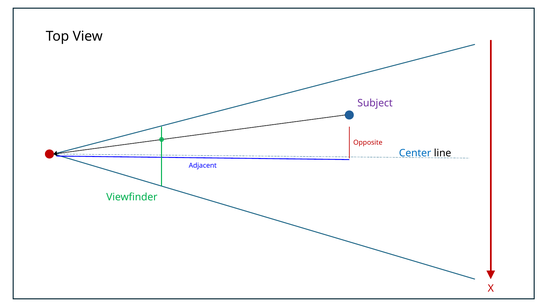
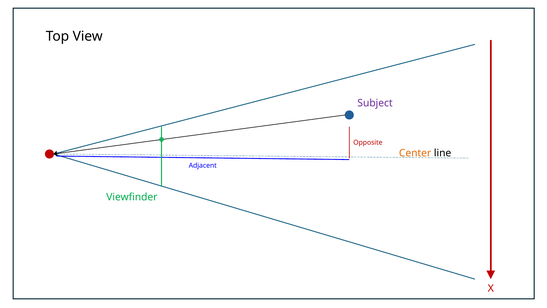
Center colour: blue -> orange
